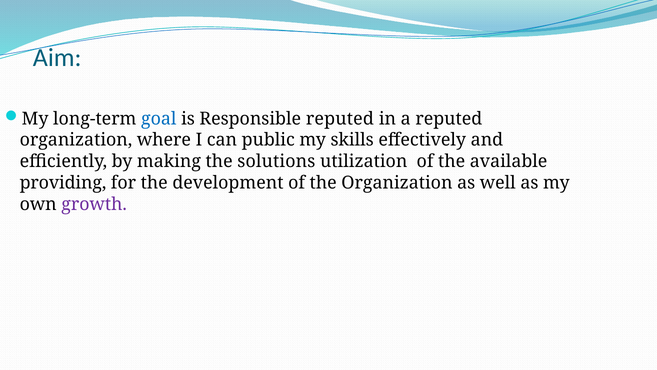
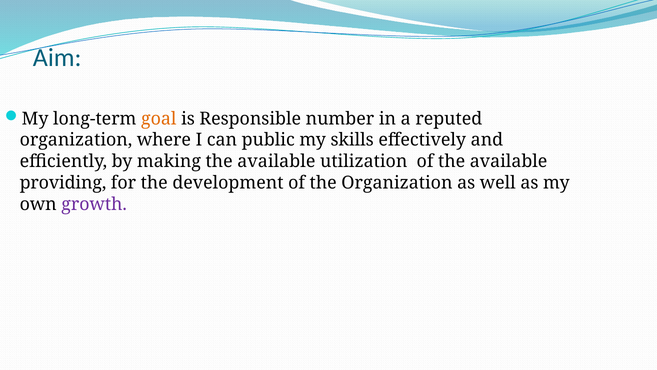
goal colour: blue -> orange
Responsible reputed: reputed -> number
making the solutions: solutions -> available
